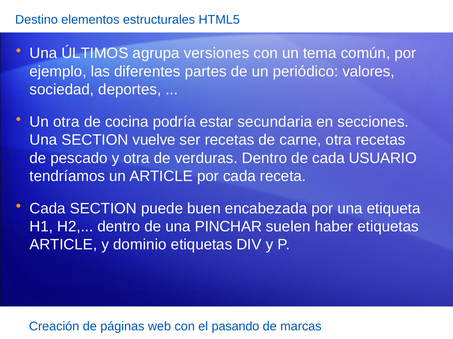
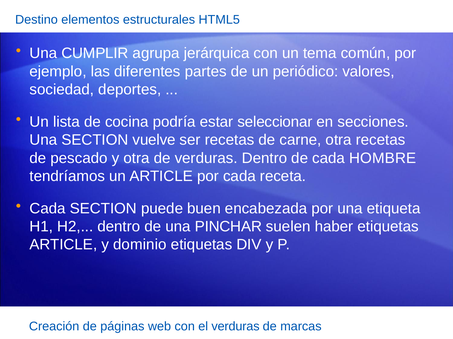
ÚLTIMOS: ÚLTIMOS -> CUMPLIR
versiones: versiones -> jerárquica
Un otra: otra -> lista
secundaria: secundaria -> seleccionar
USUARIO: USUARIO -> HOMBRE
el pasando: pasando -> verduras
